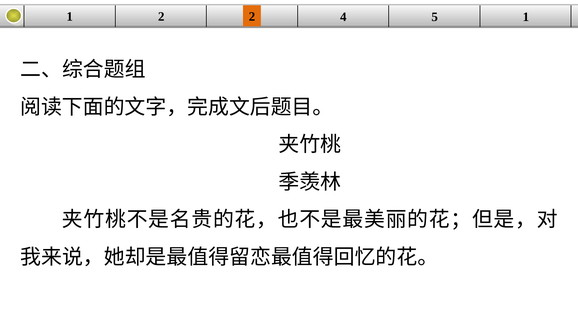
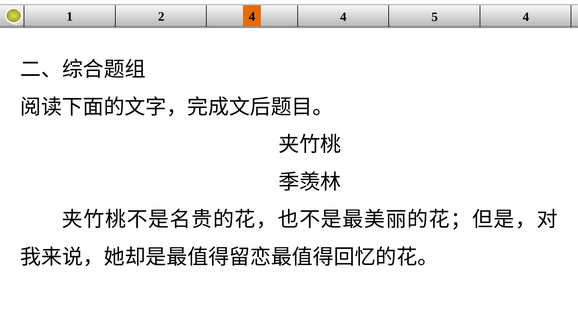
2 2: 2 -> 4
5 1: 1 -> 4
